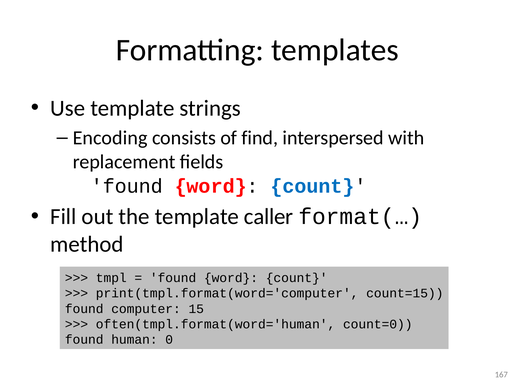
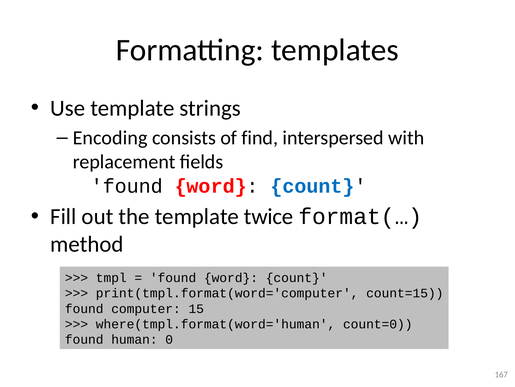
caller: caller -> twice
often(tmpl.format(word='human: often(tmpl.format(word='human -> where(tmpl.format(word='human
